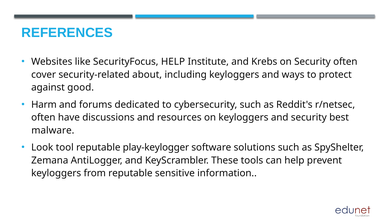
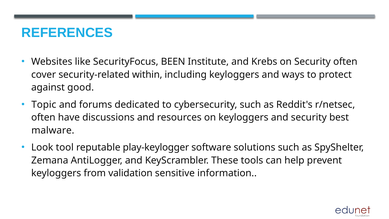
SecurityFocus HELP: HELP -> BEEN
about: about -> within
Harm: Harm -> Topic
from reputable: reputable -> validation
